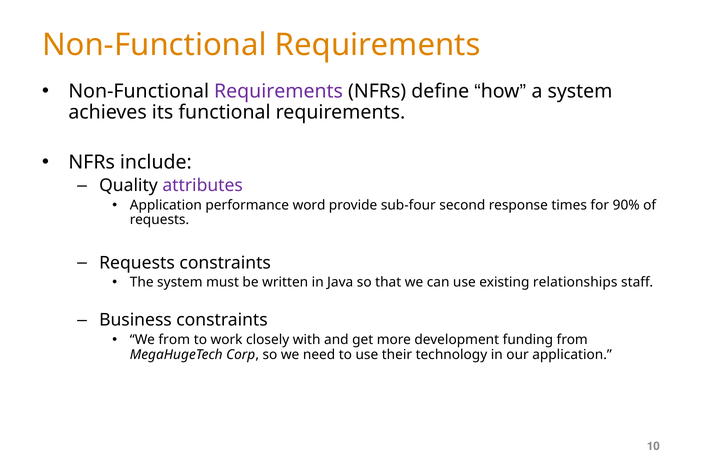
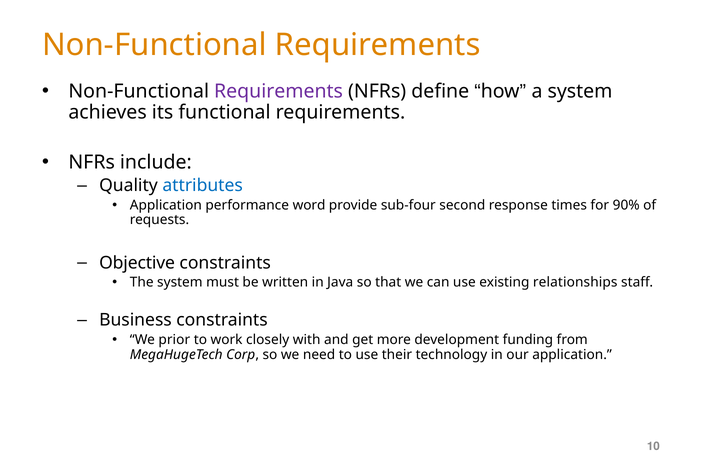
attributes colour: purple -> blue
Requests at (137, 263): Requests -> Objective
We from: from -> prior
